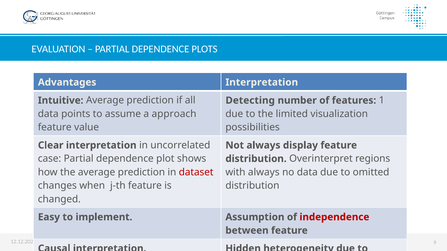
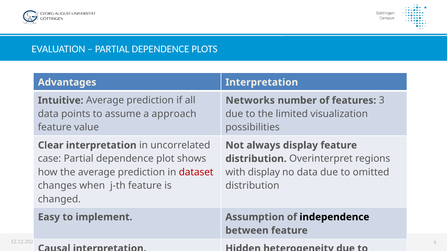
Detecting at (250, 101): Detecting -> Networks
1: 1 -> 3
with always: always -> display
independence colour: red -> black
